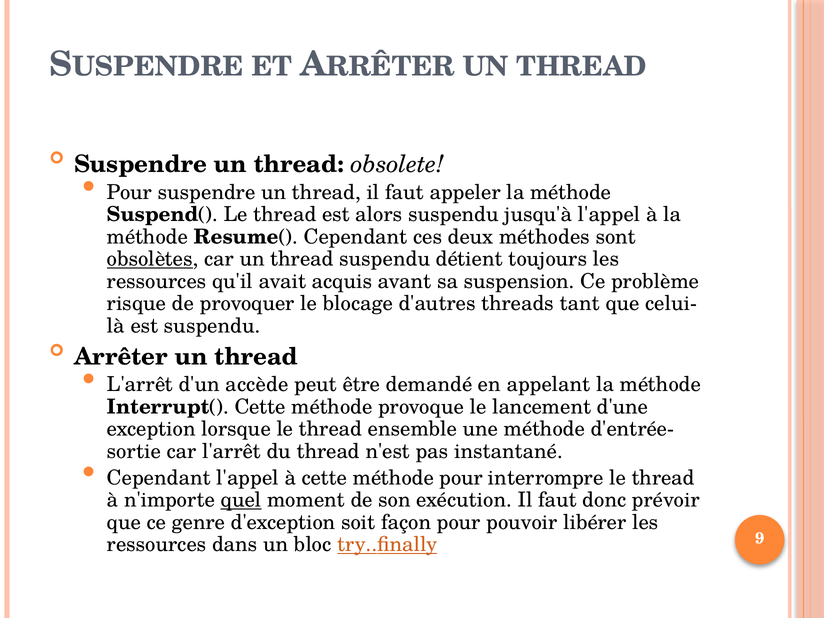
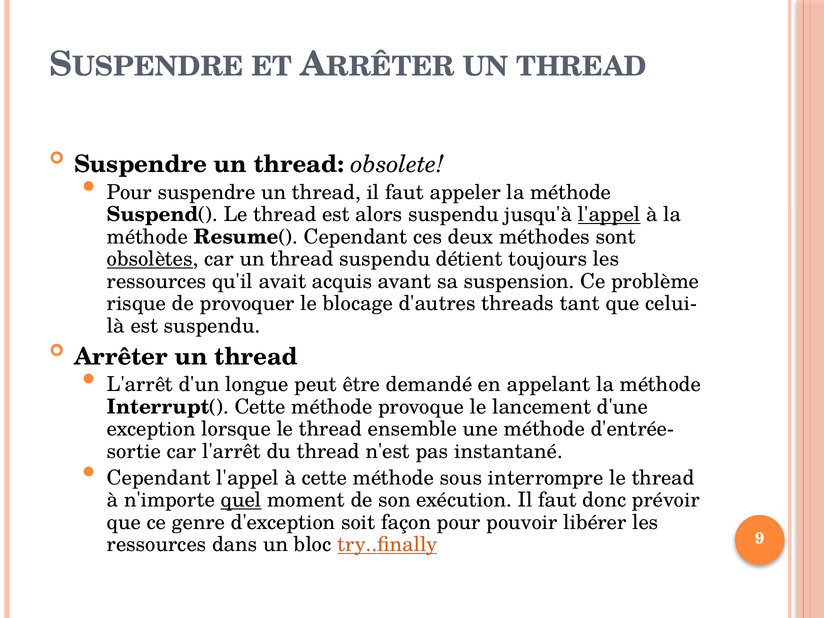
l'appel at (609, 215) underline: none -> present
accède: accède -> longue
méthode pour: pour -> sous
